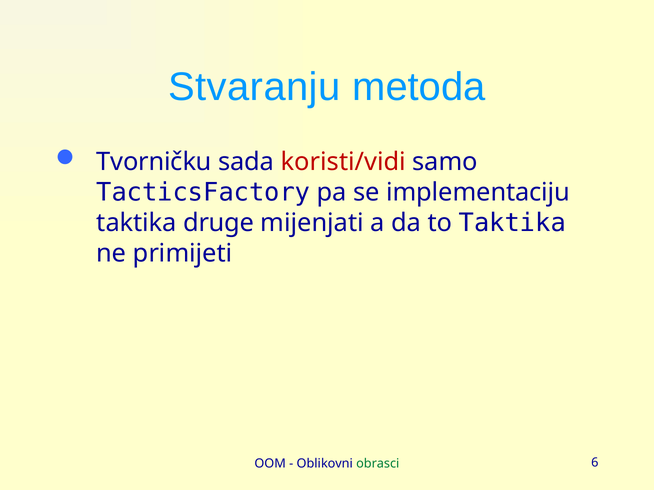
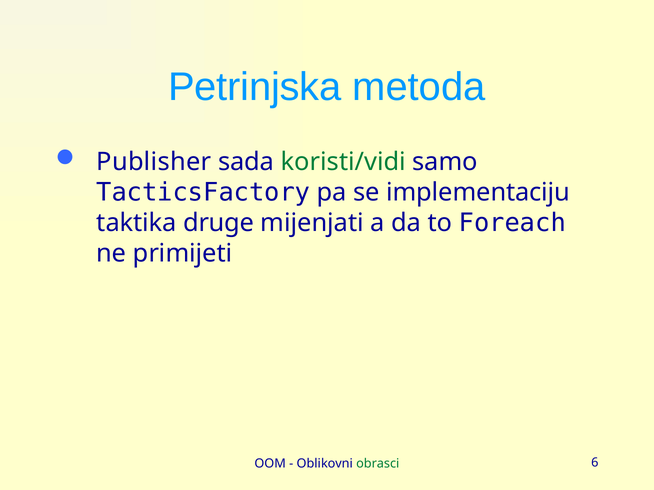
Stvaranju: Stvaranju -> Petrinjska
Tvorničku: Tvorničku -> Publisher
koristi/vidi colour: red -> green
to Taktika: Taktika -> Foreach
